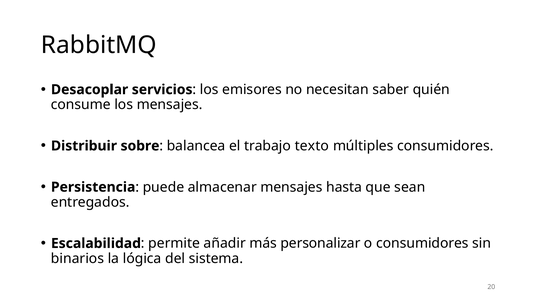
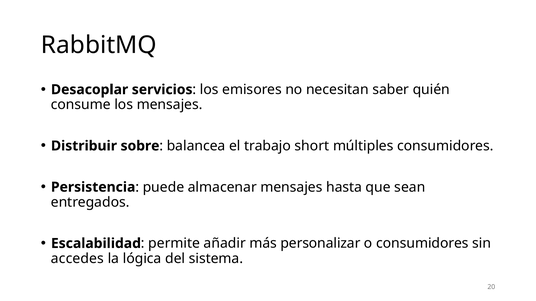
texto: texto -> short
binarios: binarios -> accedes
